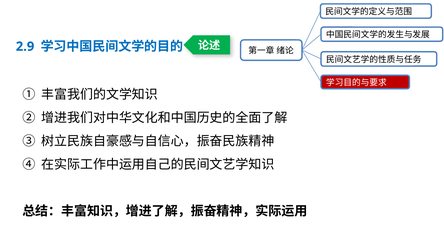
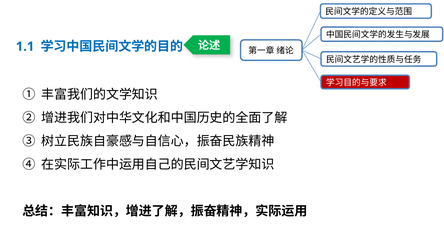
2.9: 2.9 -> 1.1
